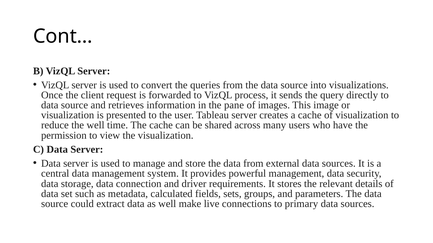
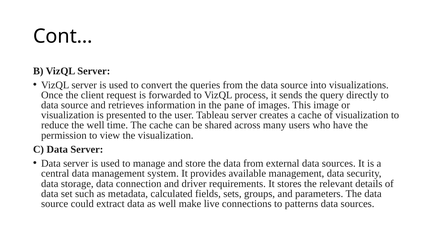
powerful: powerful -> available
primary: primary -> patterns
